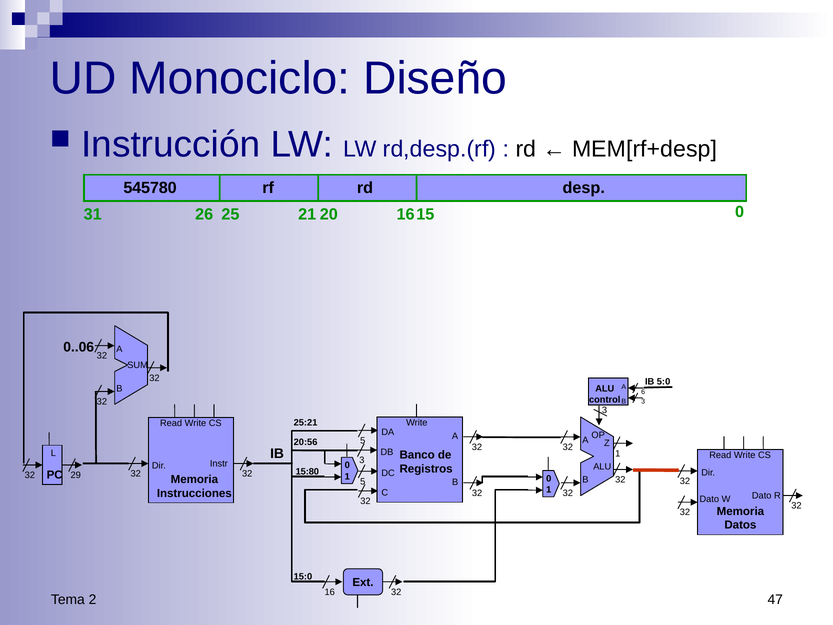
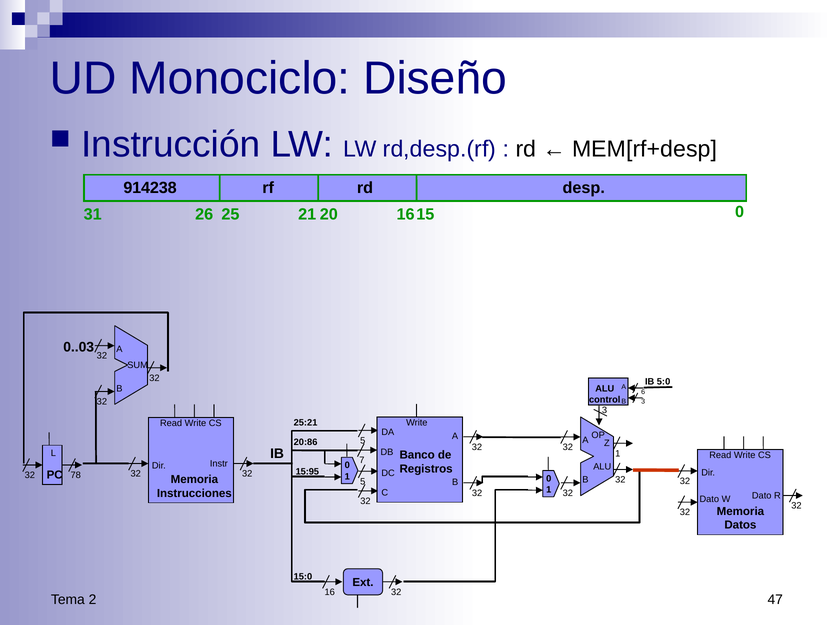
545780: 545780 -> 914238
0..06: 0..06 -> 0..03
20:56: 20:56 -> 20:86
IB 3: 3 -> 7
15:80: 15:80 -> 15:95
29: 29 -> 78
